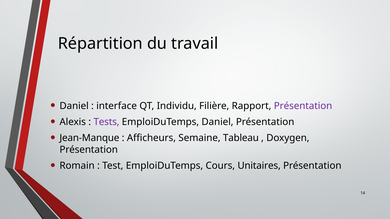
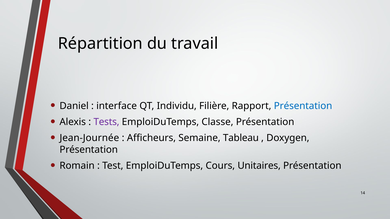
Présentation at (303, 106) colour: purple -> blue
EmploiDuTemps Daniel: Daniel -> Classe
Jean-Manque: Jean-Manque -> Jean-Journée
